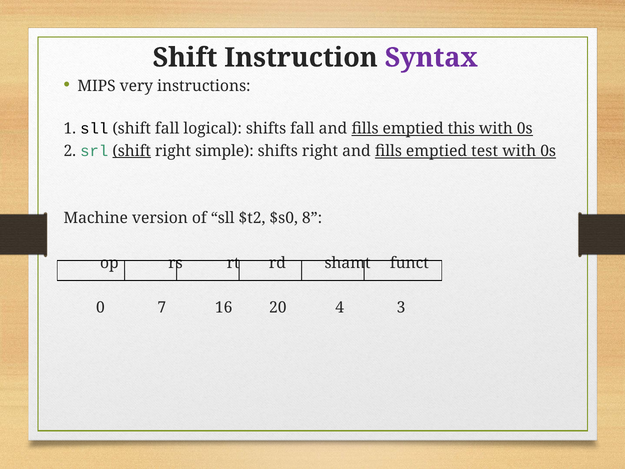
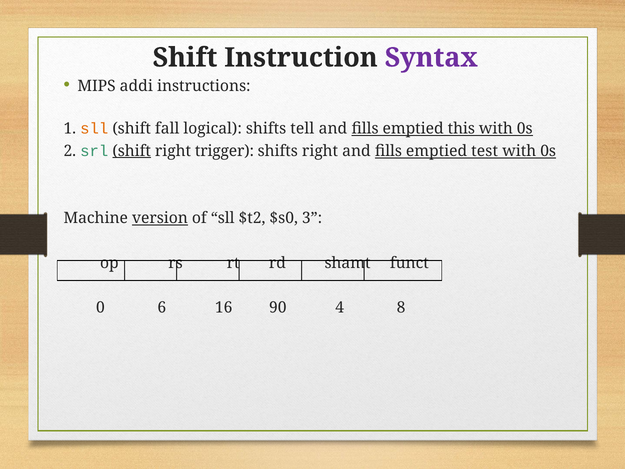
very: very -> addi
sll at (94, 128) colour: black -> orange
shifts fall: fall -> tell
simple: simple -> trigger
version underline: none -> present
8: 8 -> 3
7: 7 -> 6
20: 20 -> 90
3: 3 -> 8
